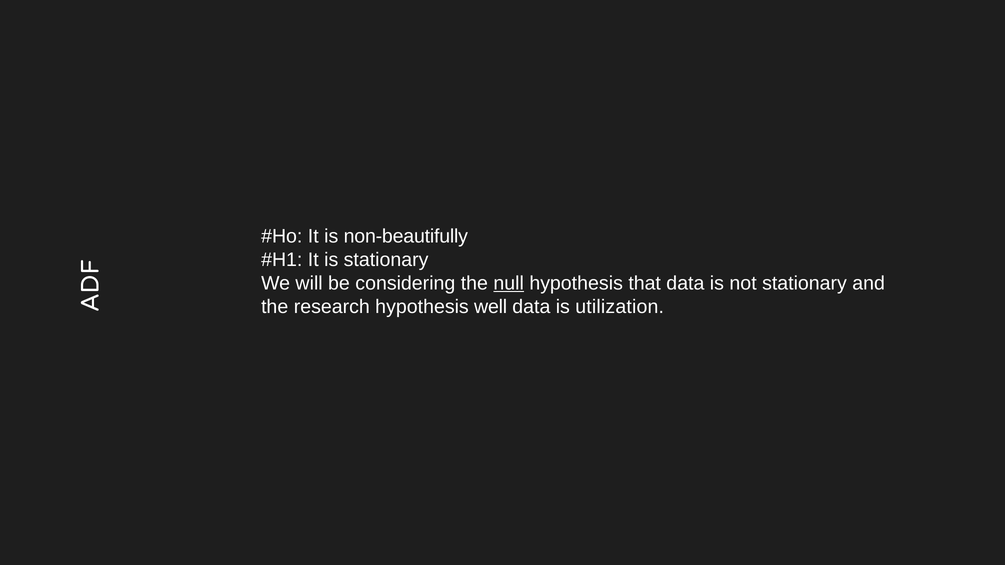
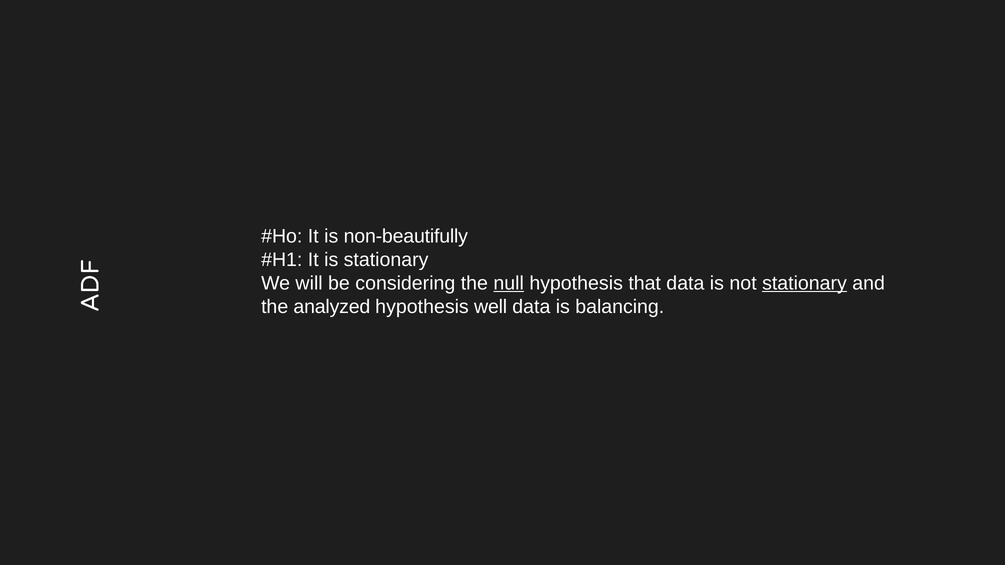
stationary at (805, 283) underline: none -> present
research: research -> analyzed
utilization: utilization -> balancing
